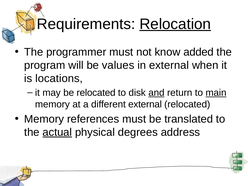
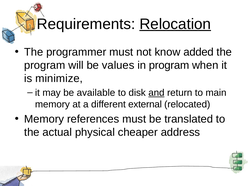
in external: external -> program
locations: locations -> minimize
be relocated: relocated -> available
main underline: present -> none
actual underline: present -> none
degrees: degrees -> cheaper
